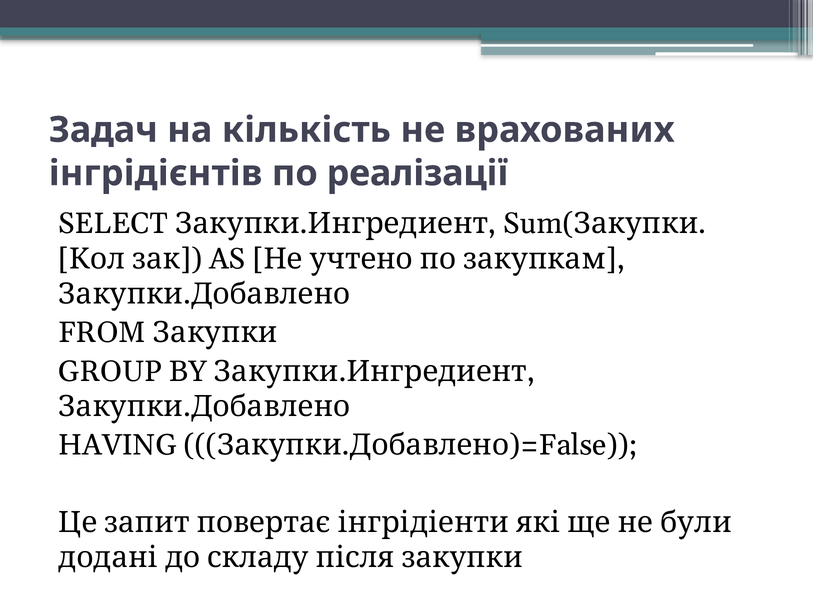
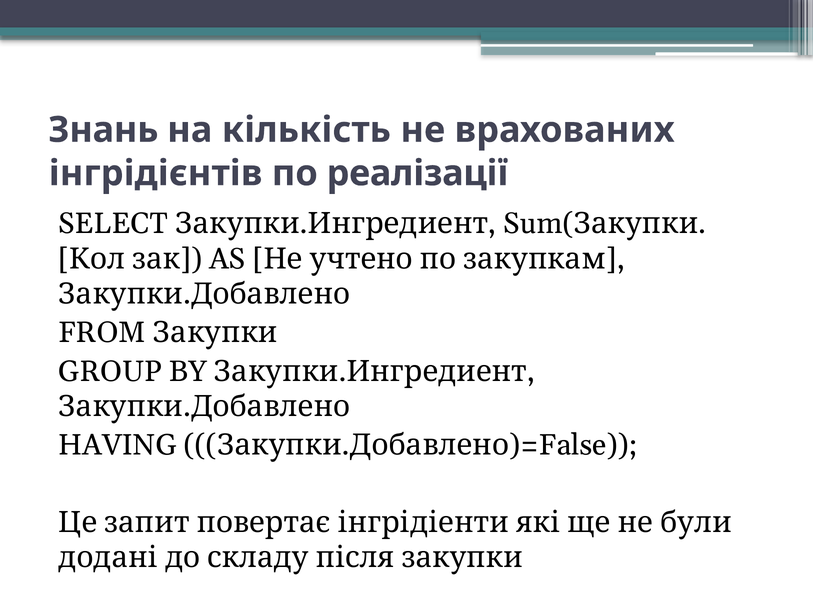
Задач: Задач -> Знань
